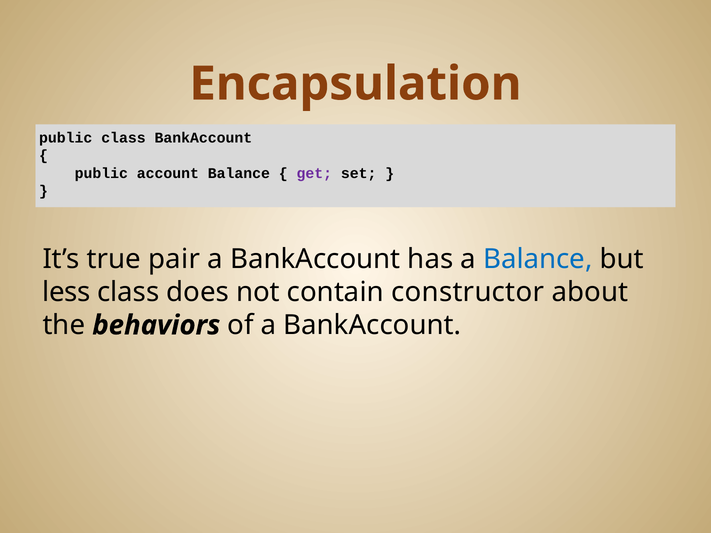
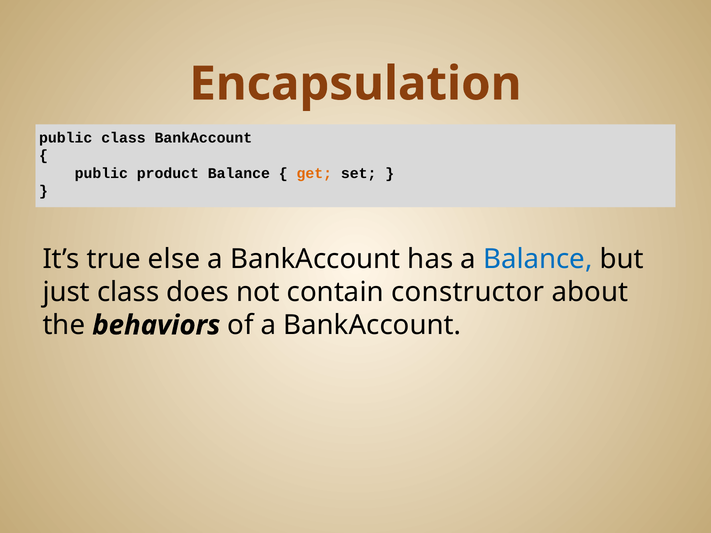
account: account -> product
get colour: purple -> orange
pair: pair -> else
less: less -> just
